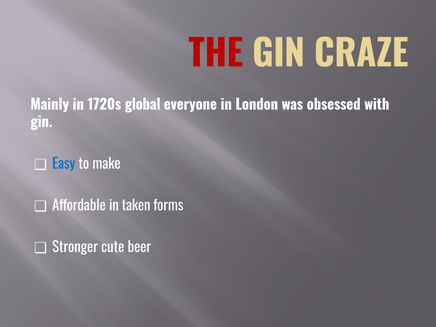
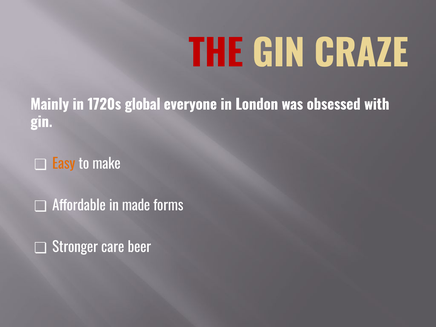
Easy colour: blue -> orange
taken: taken -> made
cute: cute -> care
